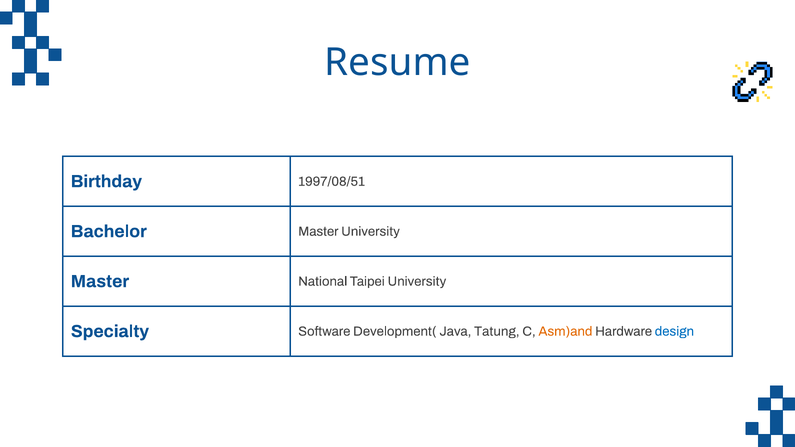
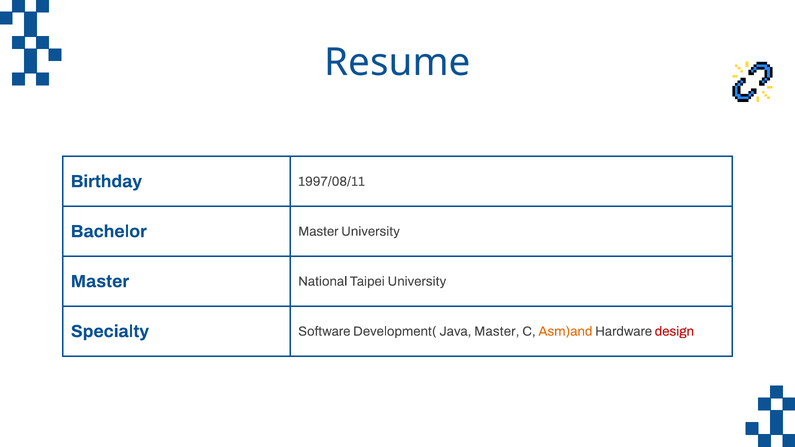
1997/08/51: 1997/08/51 -> 1997/08/11
Java Tatung: Tatung -> Master
design colour: blue -> red
